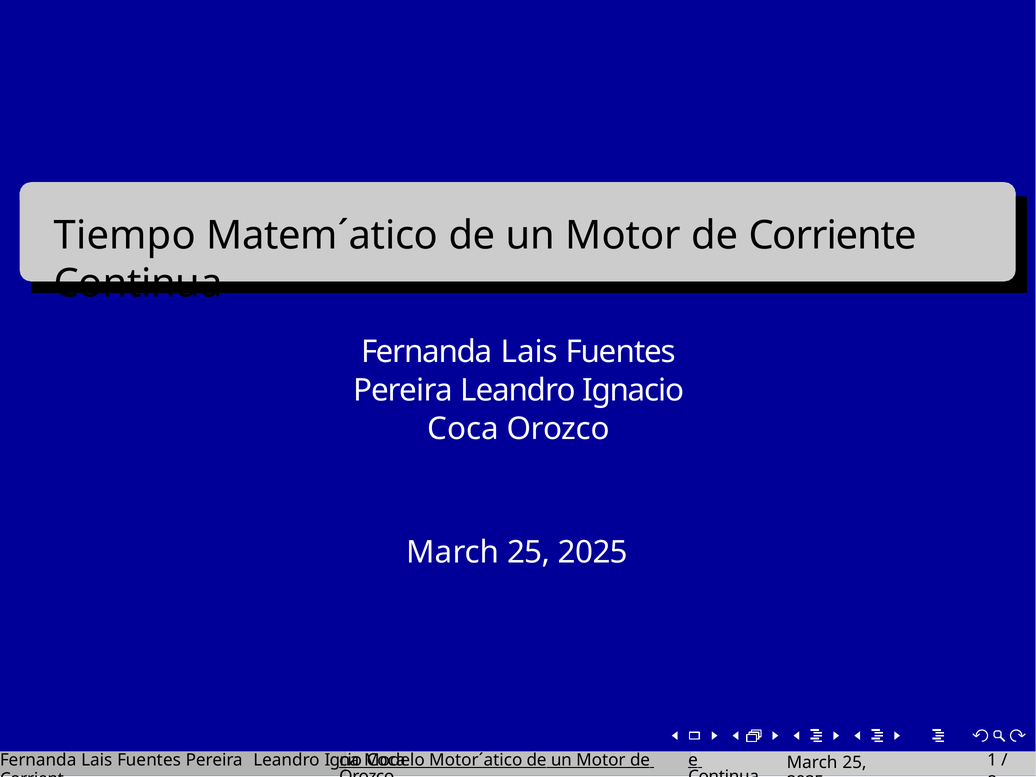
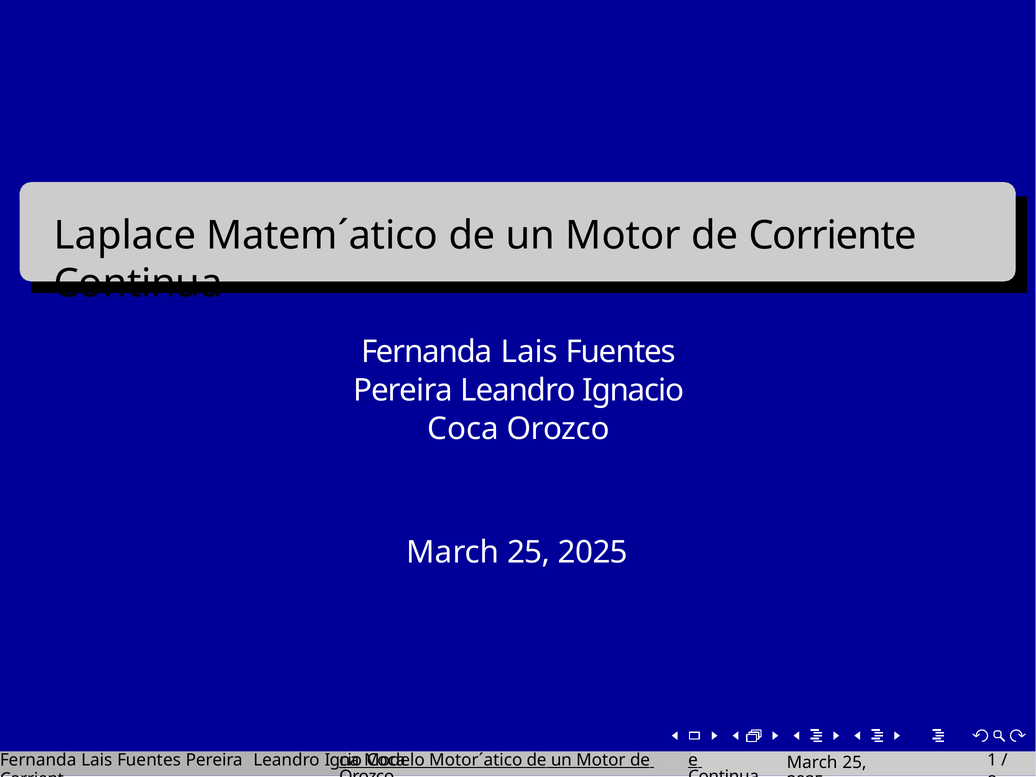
Tiempo: Tiempo -> Laplace
